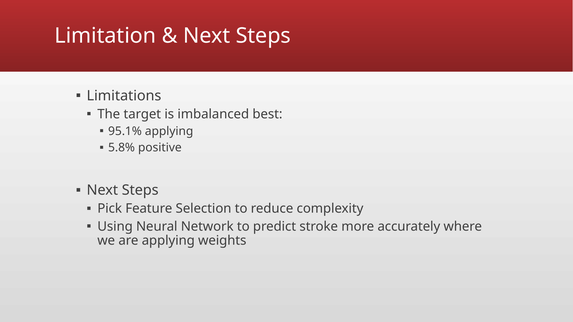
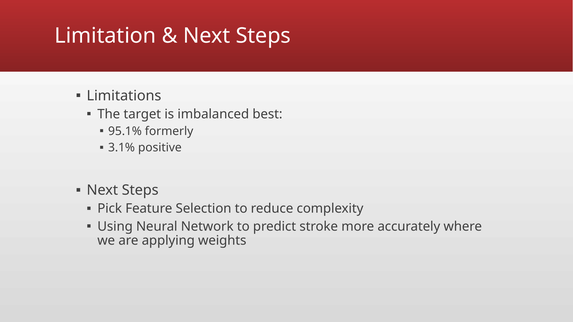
95.1% applying: applying -> formerly
5.8%: 5.8% -> 3.1%
